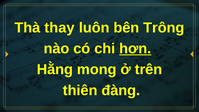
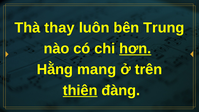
Trông: Trông -> Trung
mong: mong -> mang
thiên underline: none -> present
